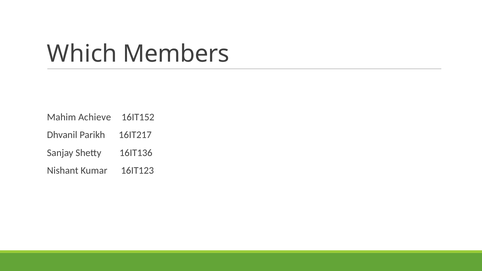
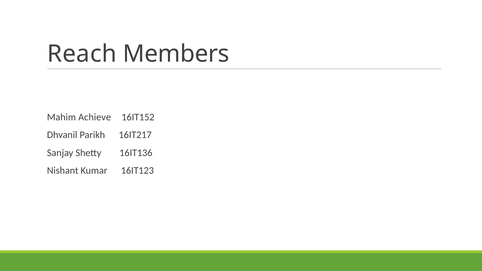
Which: Which -> Reach
